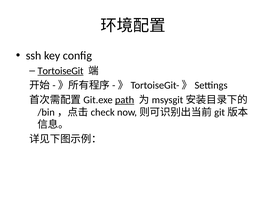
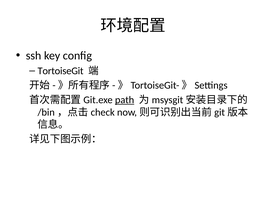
TortoiseGit underline: present -> none
